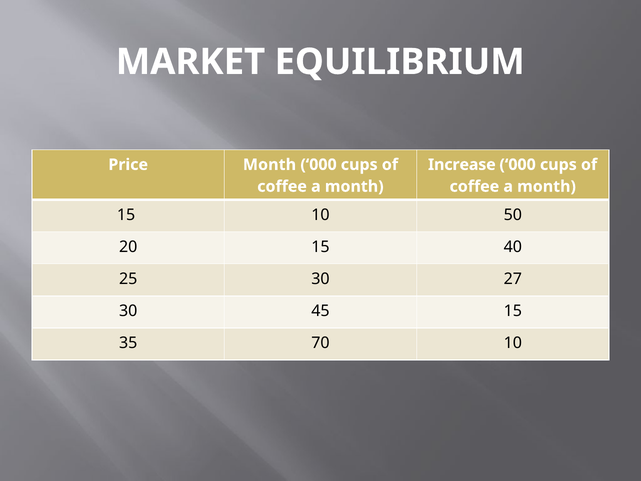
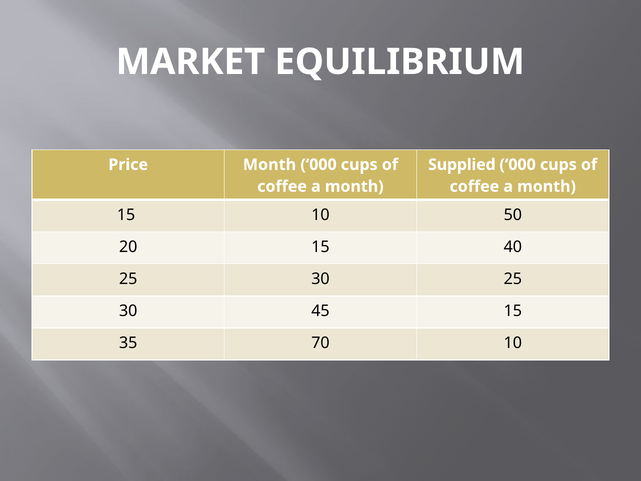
Increase: Increase -> Supplied
30 27: 27 -> 25
